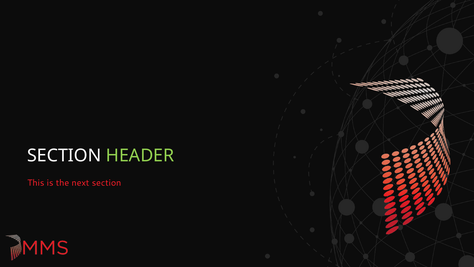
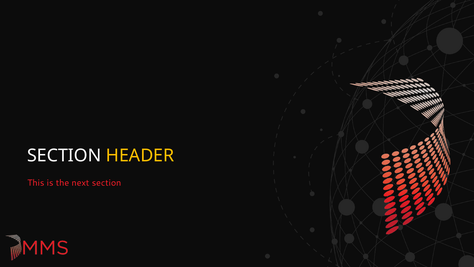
HEADER colour: light green -> yellow
